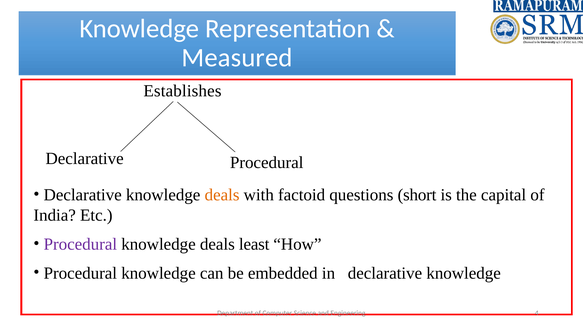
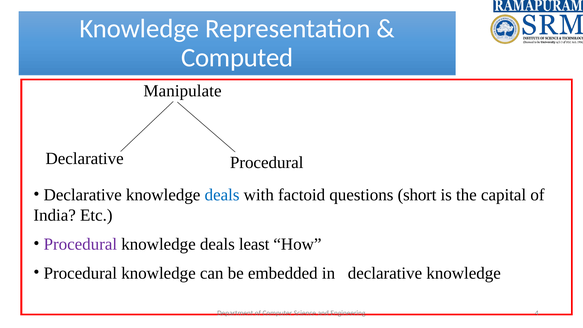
Measured: Measured -> Computed
Establishes: Establishes -> Manipulate
deals at (222, 195) colour: orange -> blue
